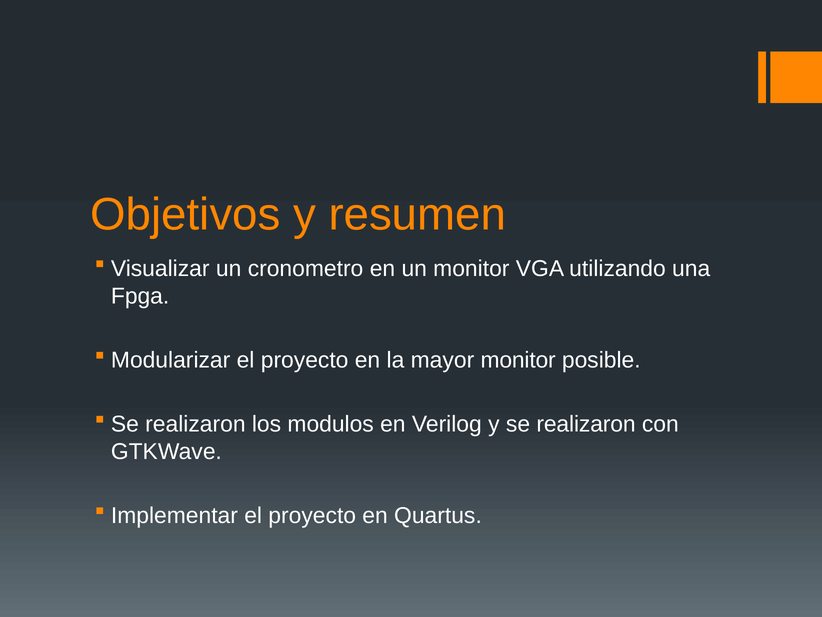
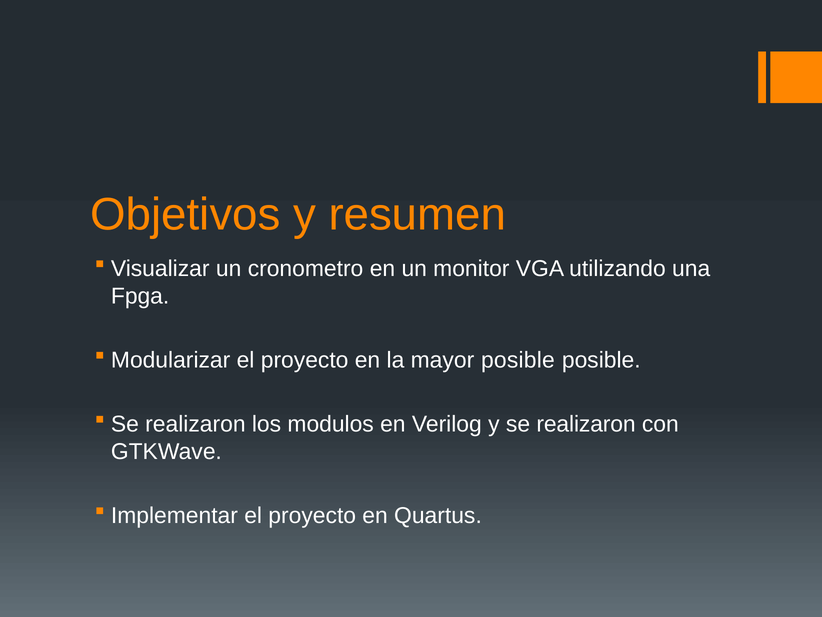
mayor monitor: monitor -> posible
